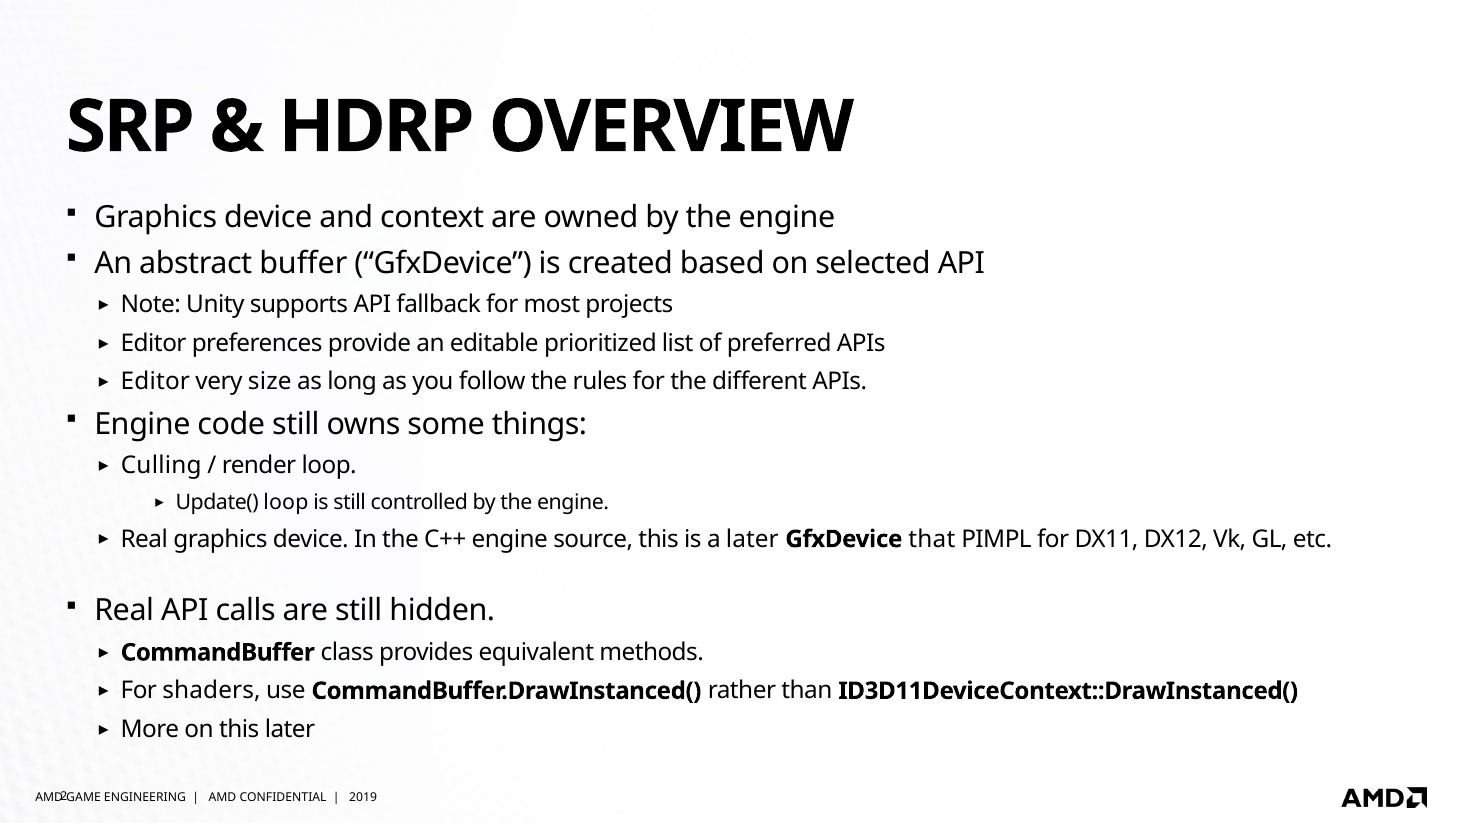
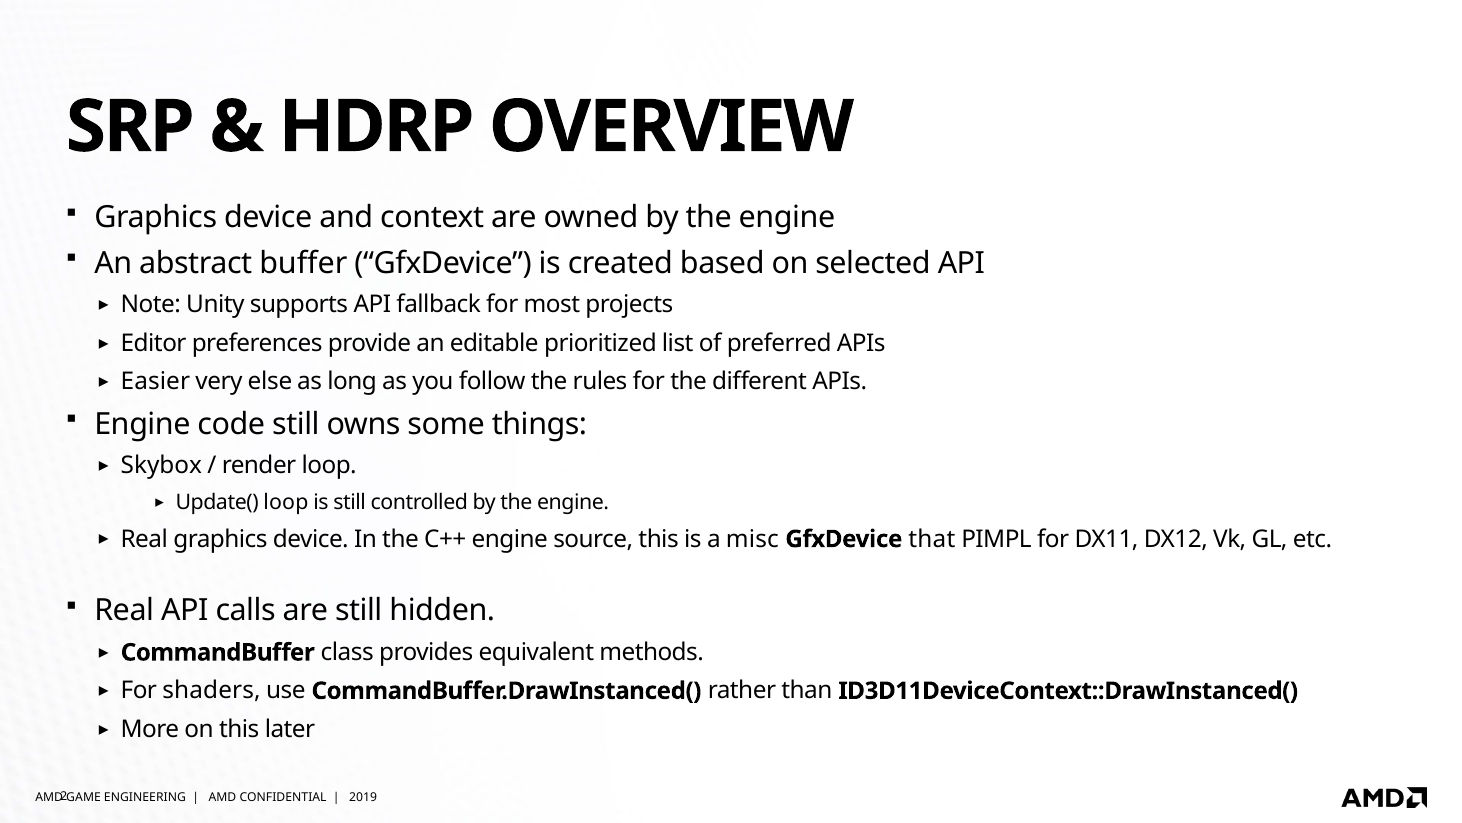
Editor at (155, 381): Editor -> Easier
size: size -> else
Culling: Culling -> Skybox
a later: later -> misc
